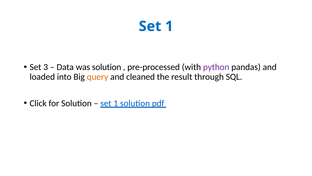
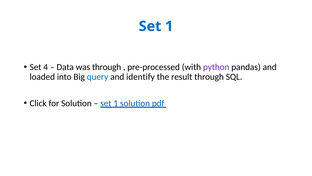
3: 3 -> 4
was solution: solution -> through
query colour: orange -> blue
cleaned: cleaned -> identify
